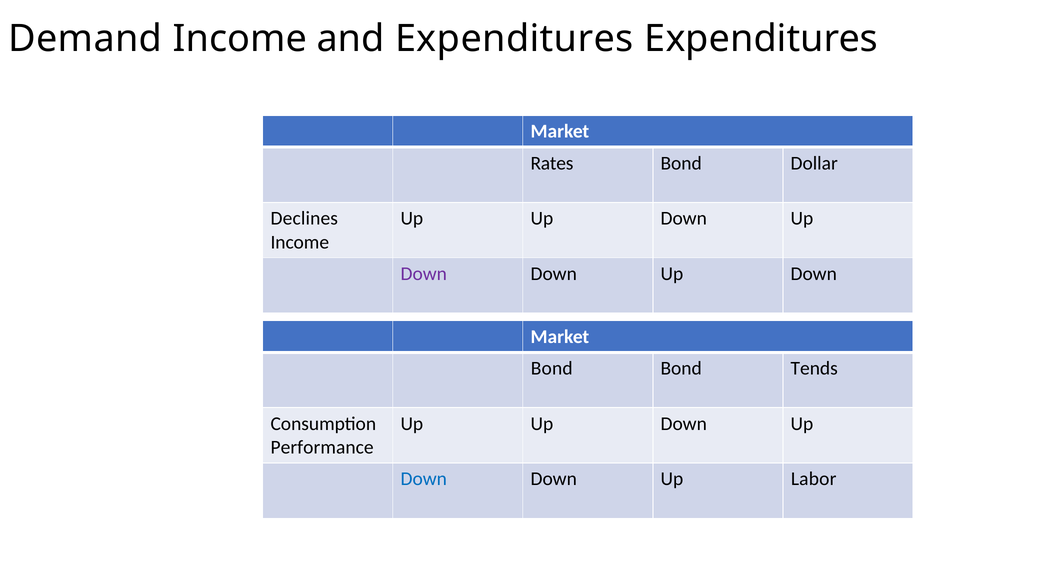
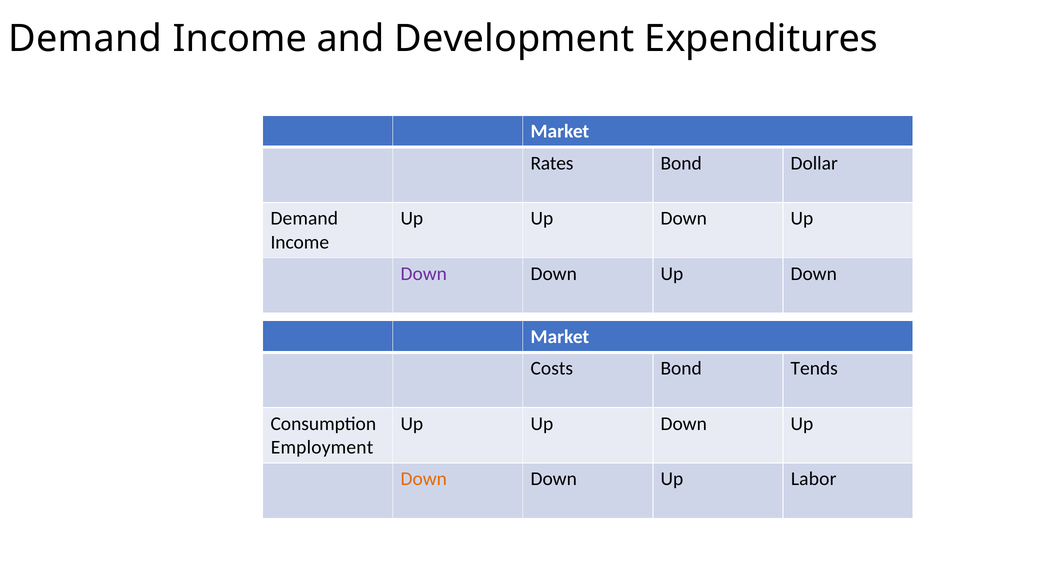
and Expenditures: Expenditures -> Development
Declines at (304, 218): Declines -> Demand
Bond at (552, 368): Bond -> Costs
Performance: Performance -> Employment
Down at (424, 479) colour: blue -> orange
